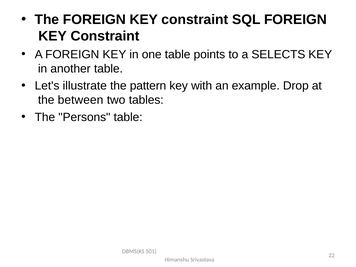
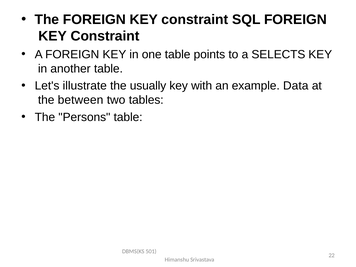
pattern: pattern -> usually
Drop: Drop -> Data
